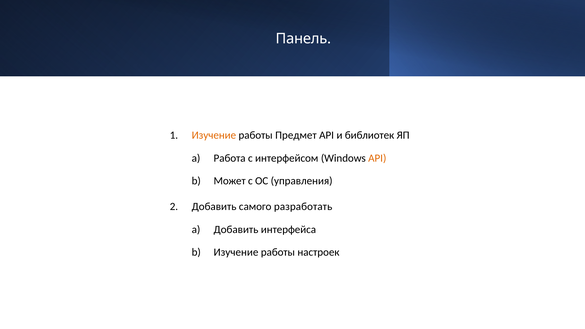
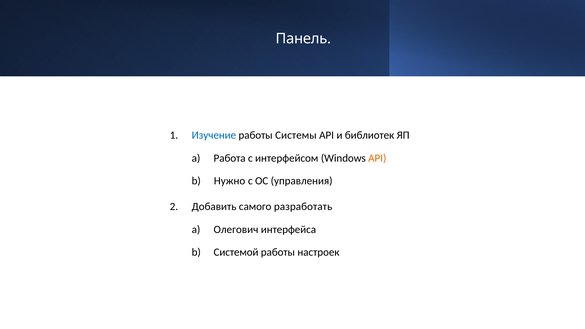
Изучение at (214, 135) colour: orange -> blue
Предмет: Предмет -> Системы
Может: Может -> Нужно
Добавить at (236, 230): Добавить -> Олегович
Изучение at (236, 252): Изучение -> Системой
